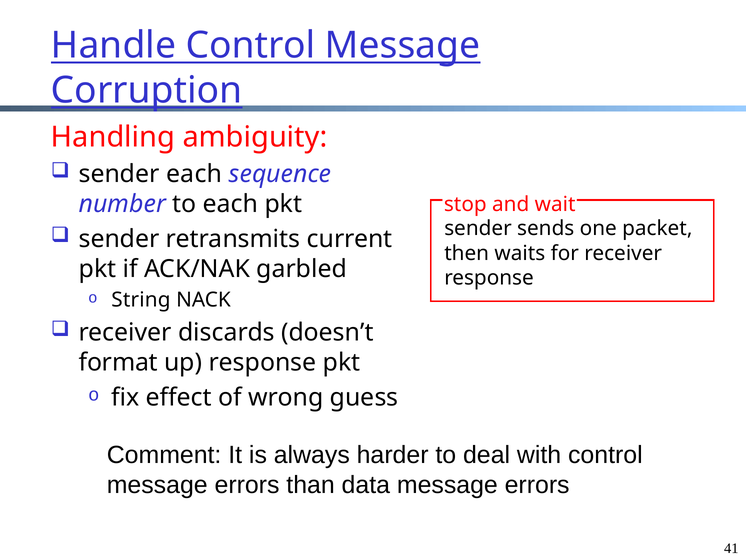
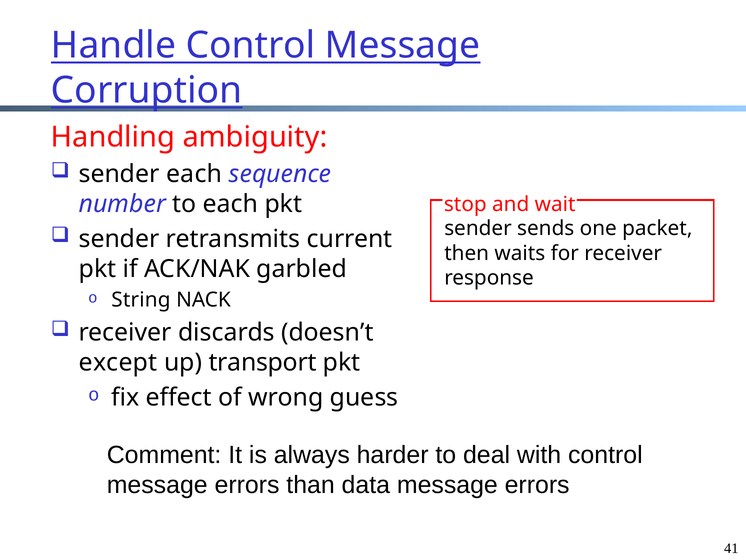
format: format -> except
up response: response -> transport
